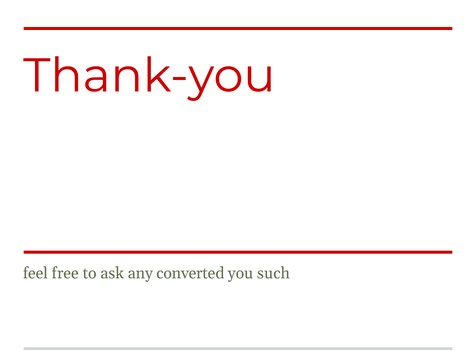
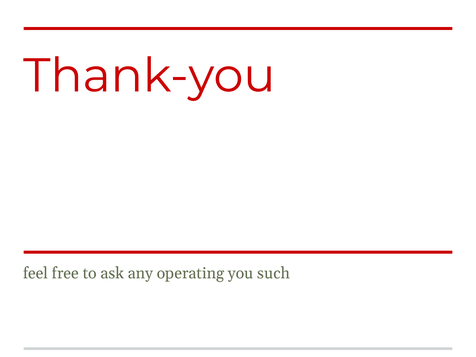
converted: converted -> operating
